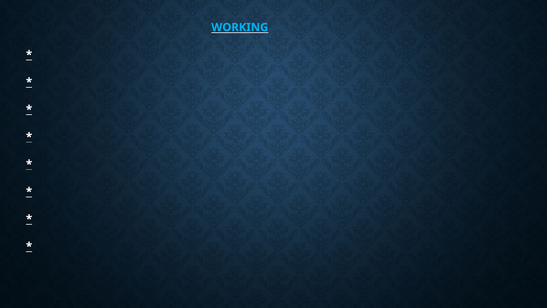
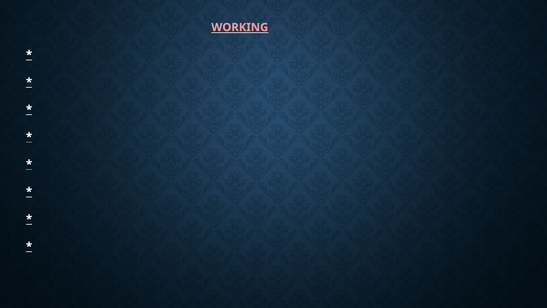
WORKING colour: light blue -> pink
